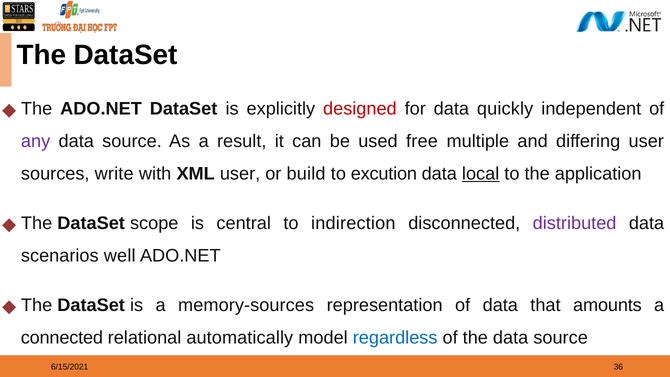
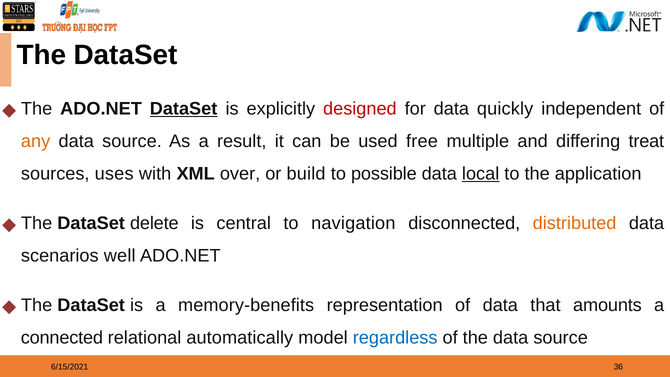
DataSet at (184, 108) underline: none -> present
any colour: purple -> orange
differing user: user -> treat
write: write -> uses
XML user: user -> over
excution: excution -> possible
scope: scope -> delete
indirection: indirection -> navigation
distributed colour: purple -> orange
memory-sources: memory-sources -> memory-benefits
